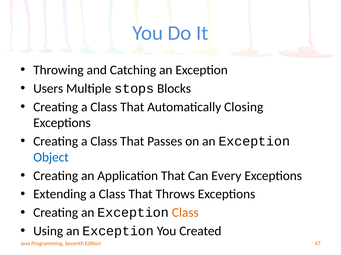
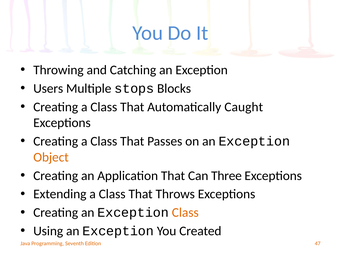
Closing: Closing -> Caught
Object colour: blue -> orange
Every: Every -> Three
